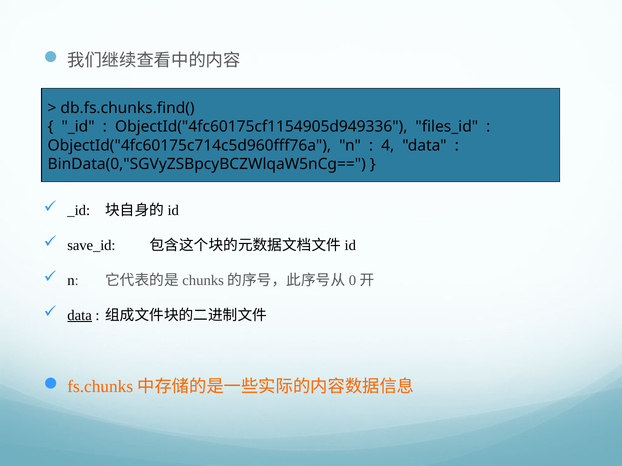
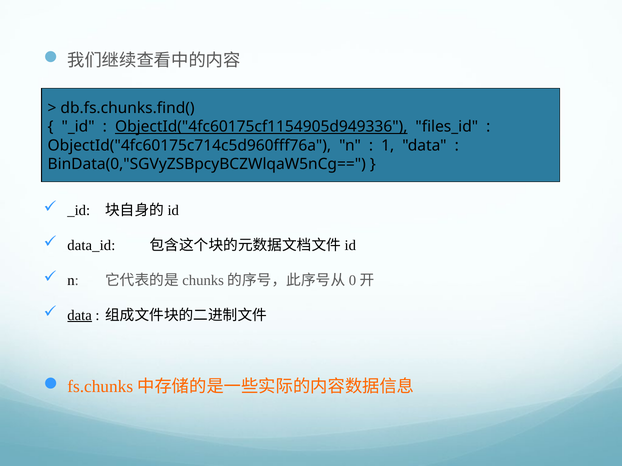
ObjectId("4fc60175cf1154905d949336 underline: none -> present
4: 4 -> 1
save_id: save_id -> data_id
